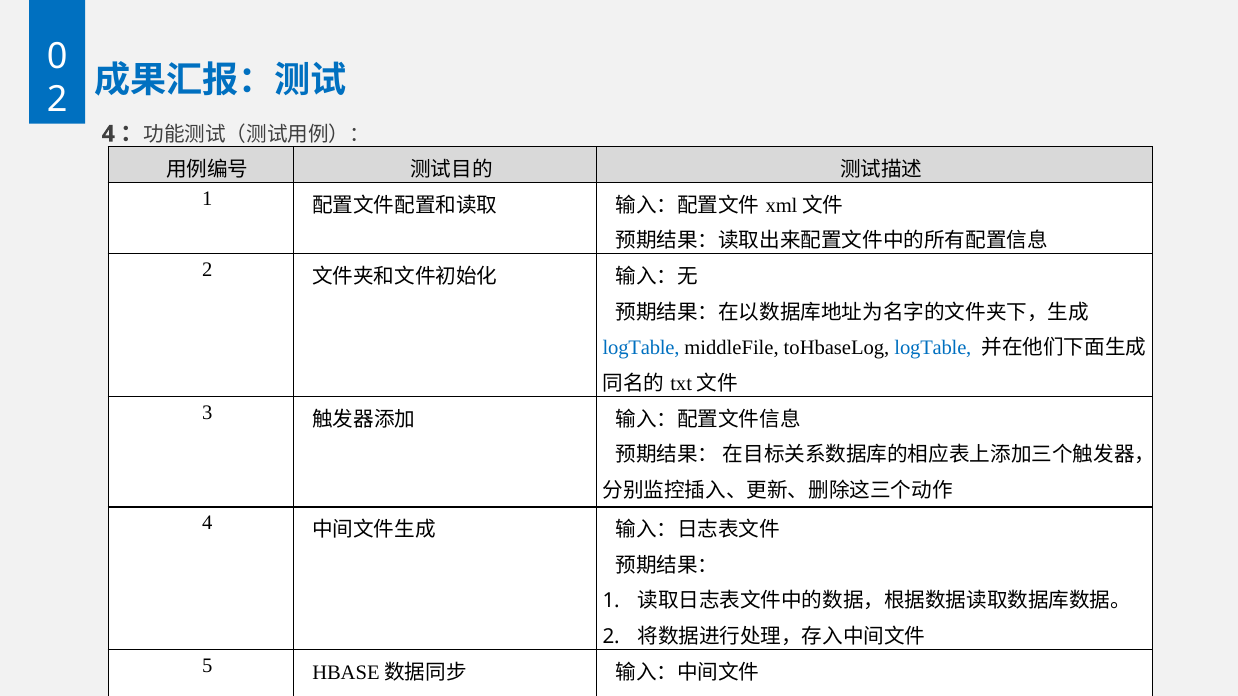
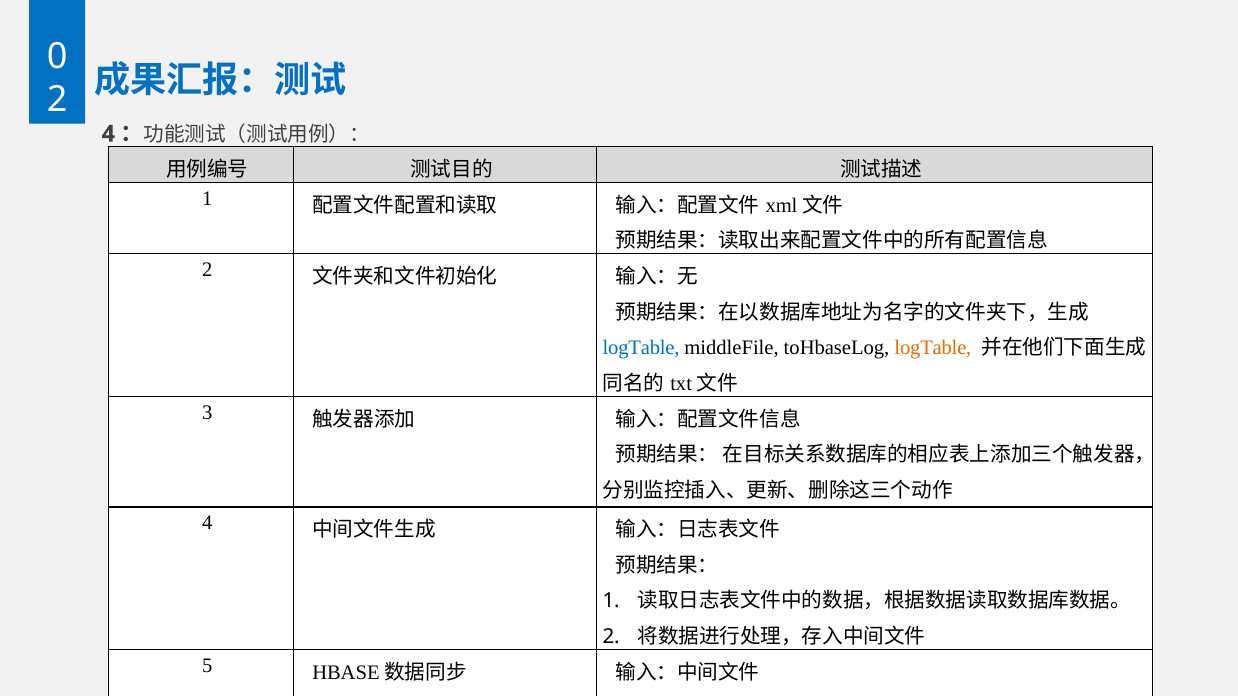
logTable at (933, 348) colour: blue -> orange
